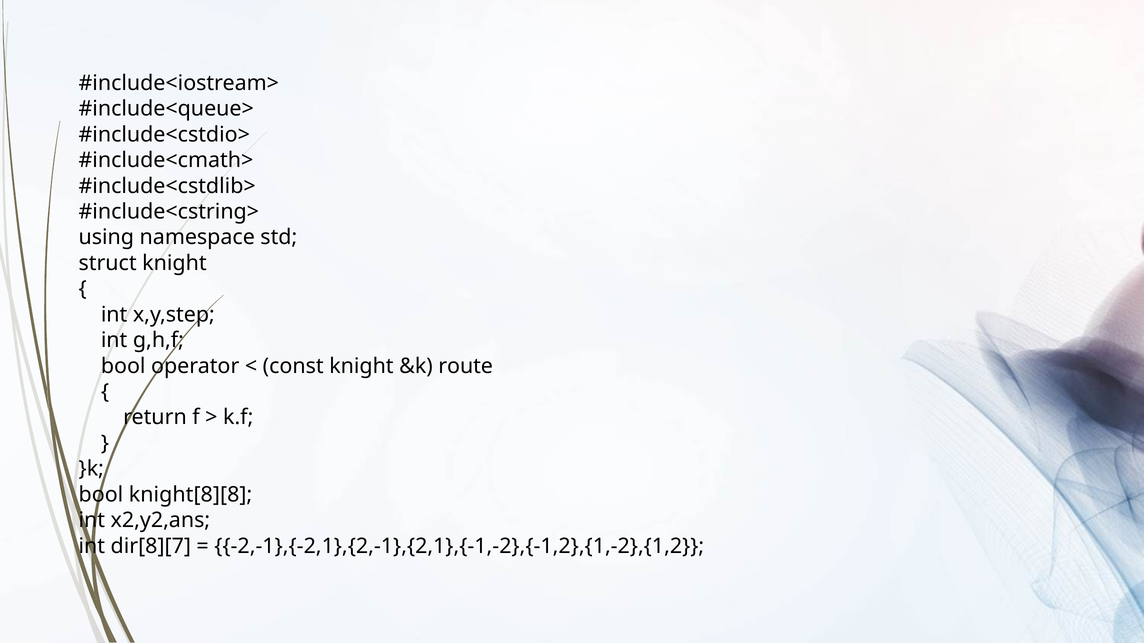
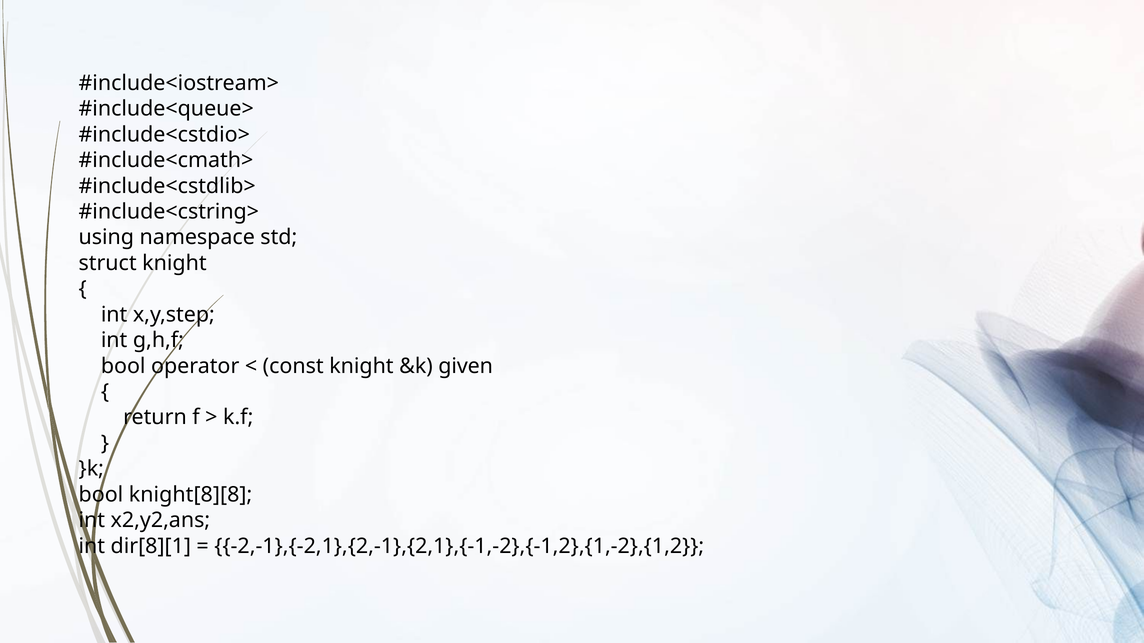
route: route -> given
dir[8][7: dir[8][7 -> dir[8][1
